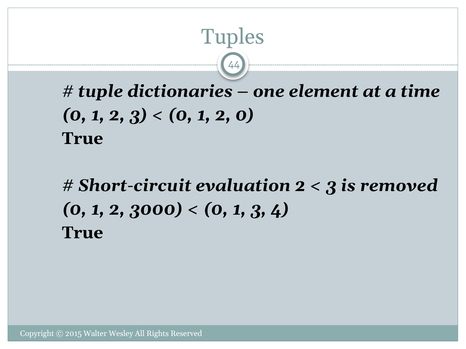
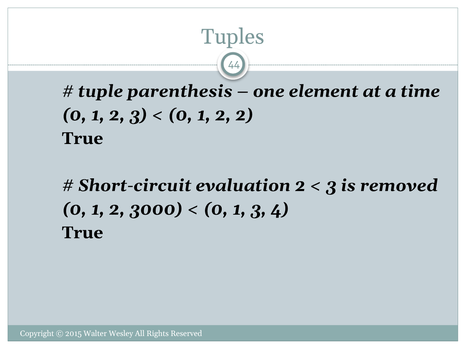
dictionaries: dictionaries -> parenthesis
2 0: 0 -> 2
